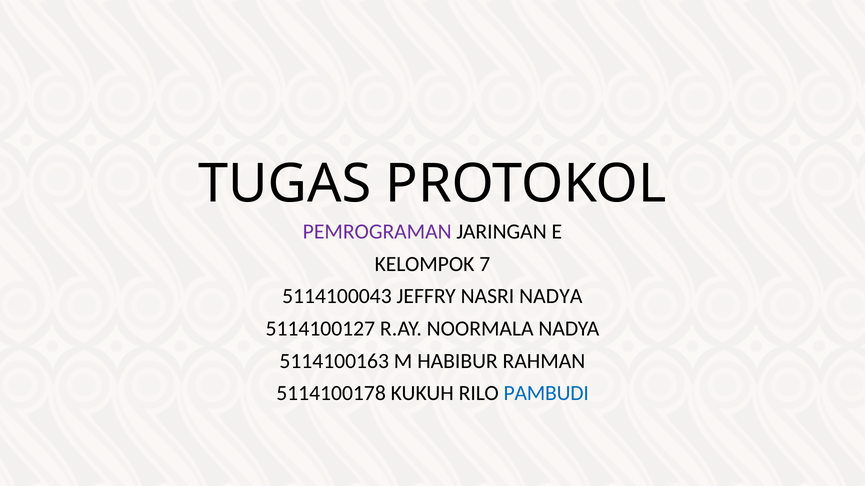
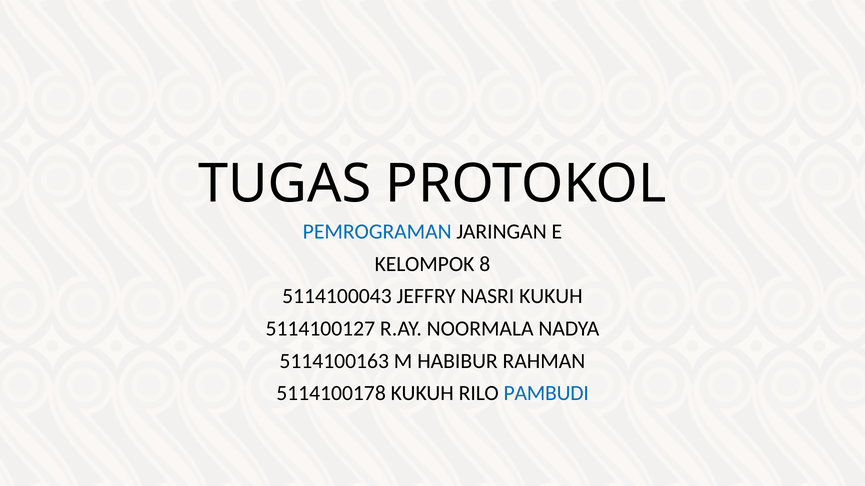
PEMROGRAMAN colour: purple -> blue
7: 7 -> 8
NASRI NADYA: NADYA -> KUKUH
